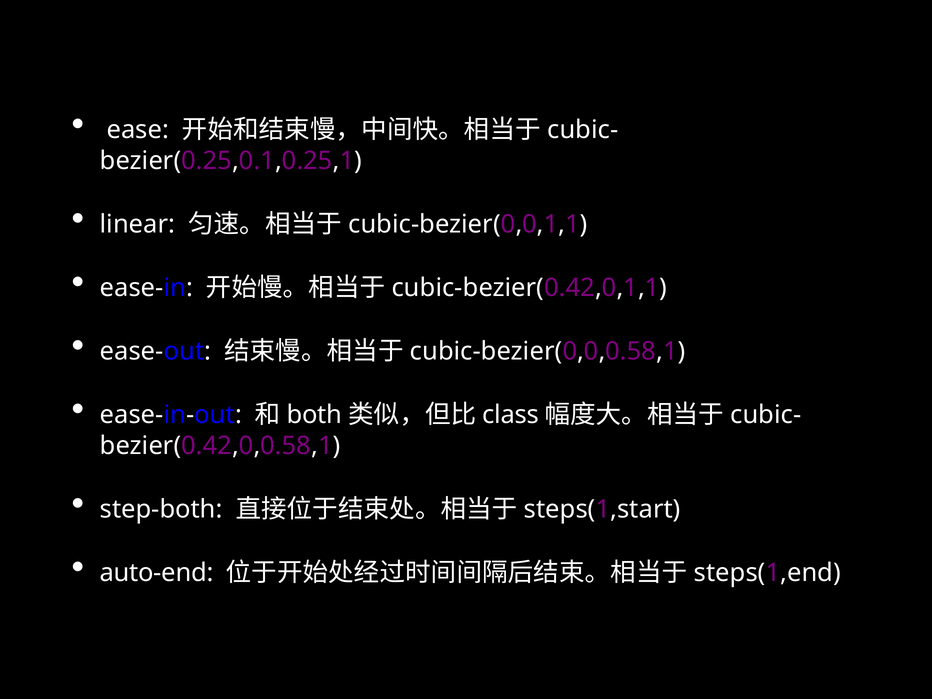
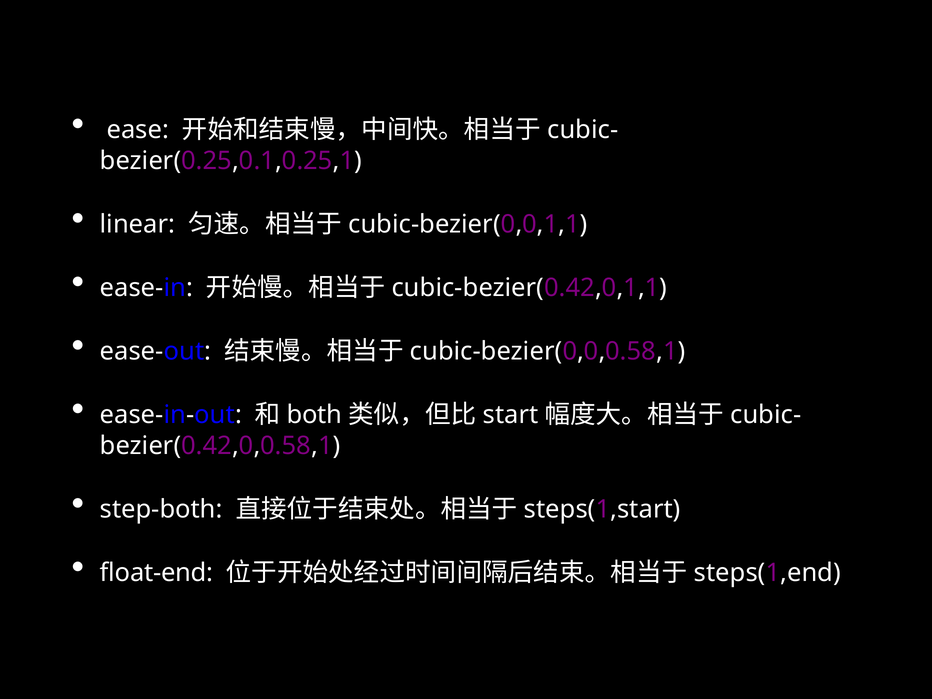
class: class -> start
auto-end: auto-end -> float-end
